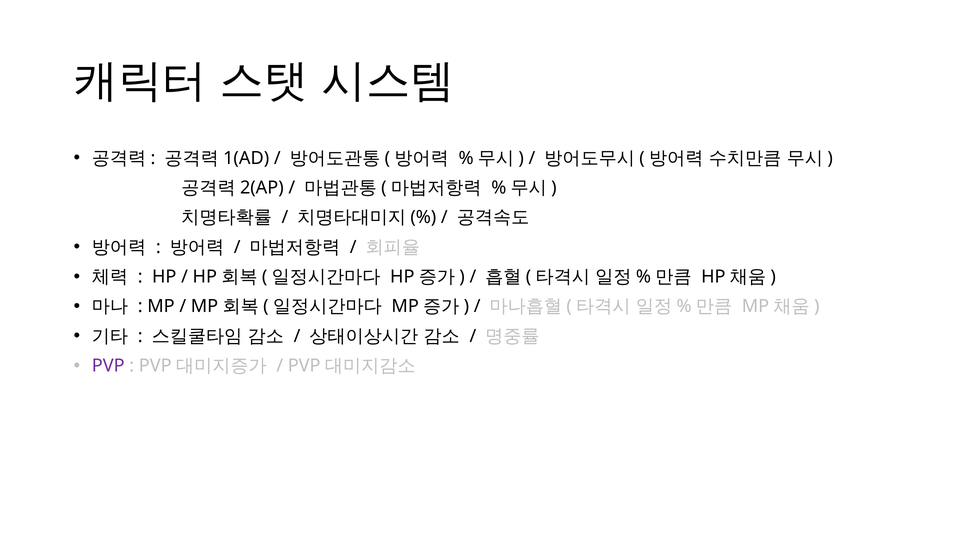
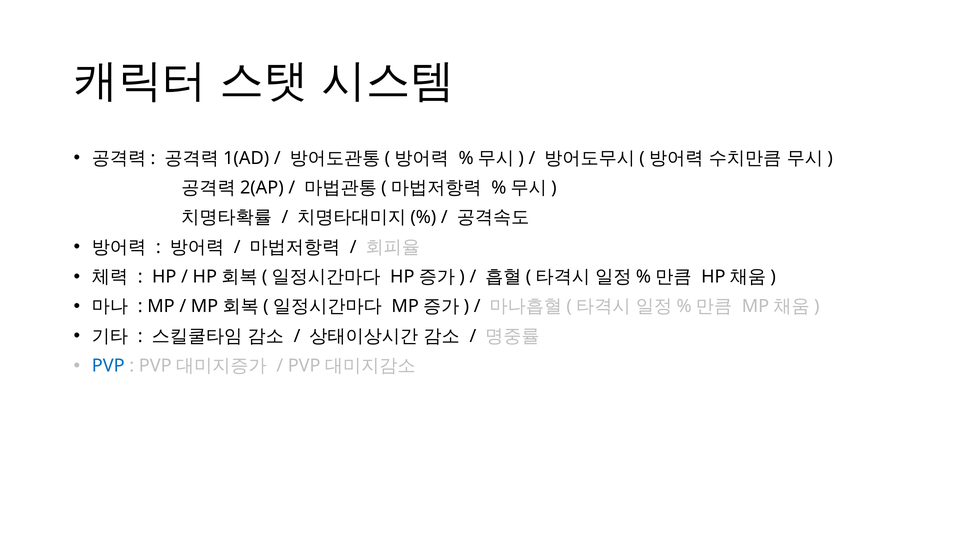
PVP colour: purple -> blue
